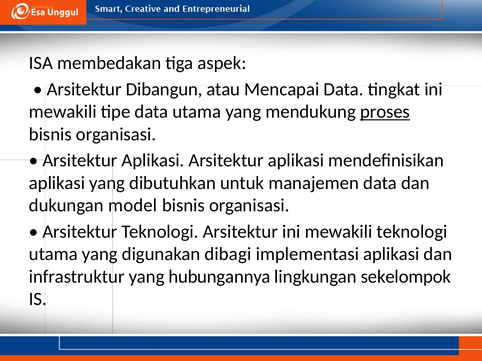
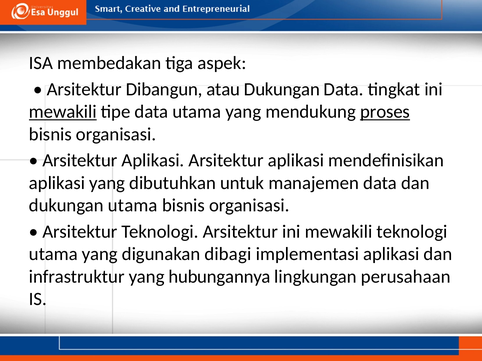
atau Mencapai: Mencapai -> Dukungan
mewakili at (63, 112) underline: none -> present
dukungan model: model -> utama
sekelompok: sekelompok -> perusahaan
